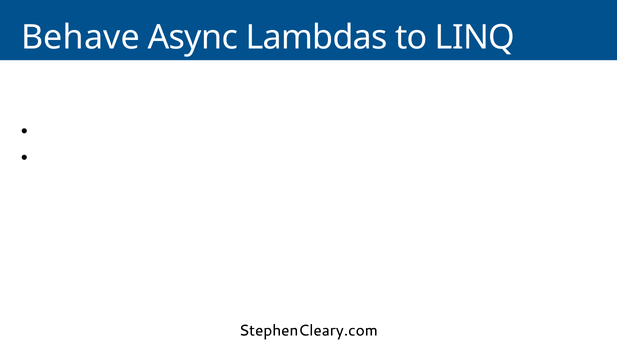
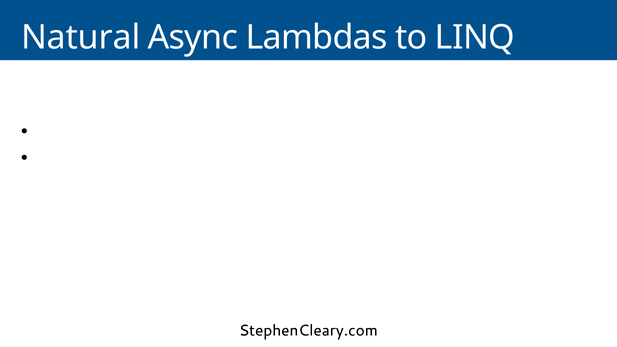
Behave: Behave -> Natural
